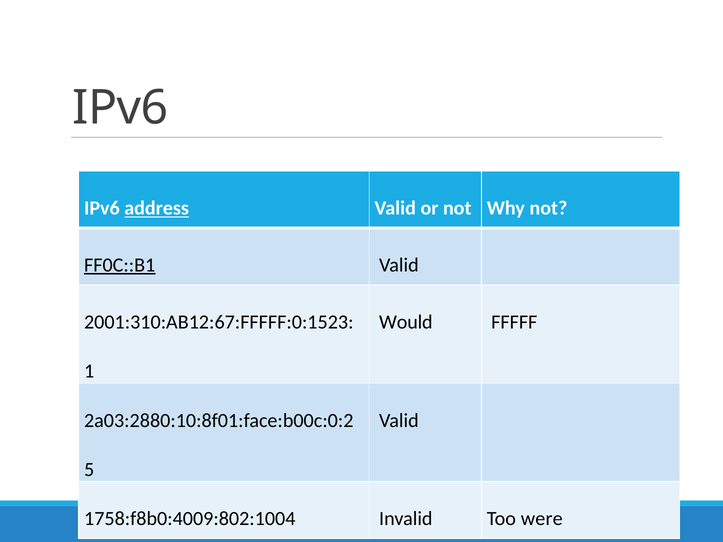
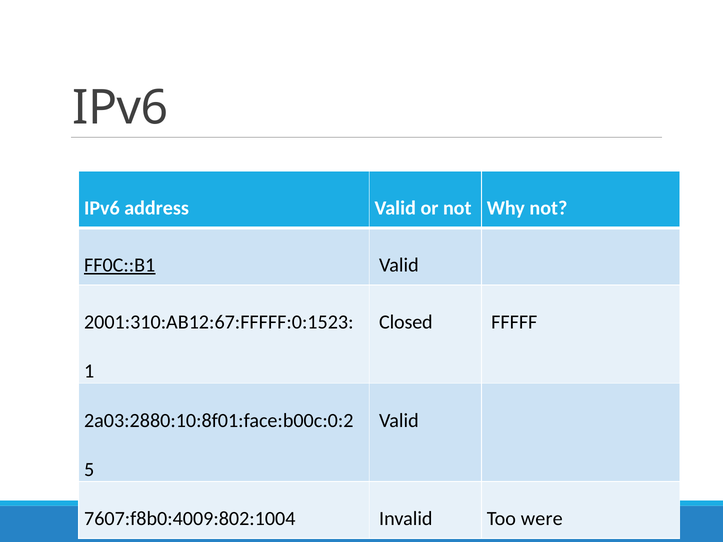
address underline: present -> none
Would: Would -> Closed
1758:f8b0:4009:802:1004: 1758:f8b0:4009:802:1004 -> 7607:f8b0:4009:802:1004
